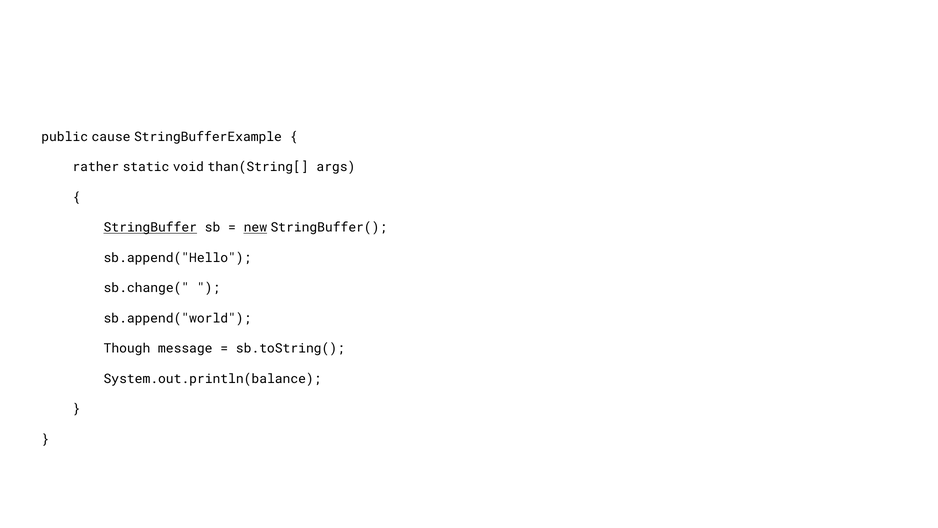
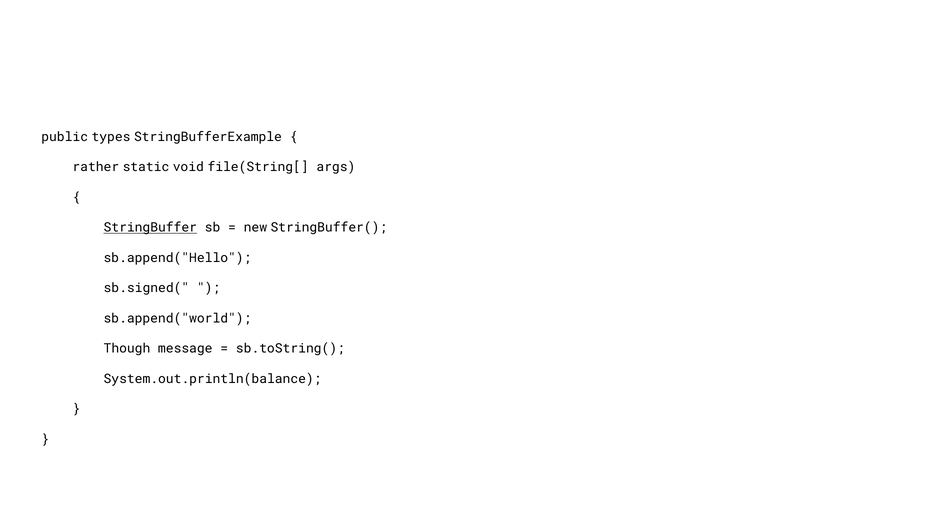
cause: cause -> types
than(String[: than(String[ -> file(String[
new underline: present -> none
sb.change(: sb.change( -> sb.signed(
